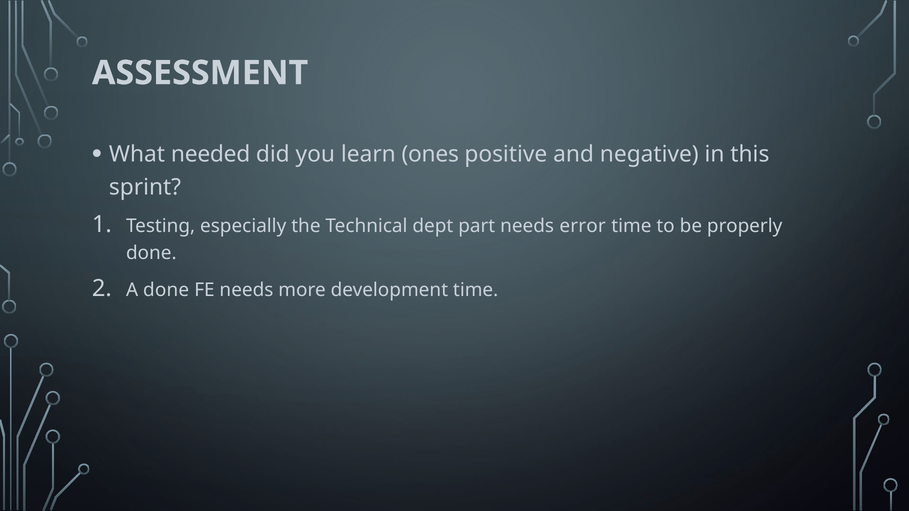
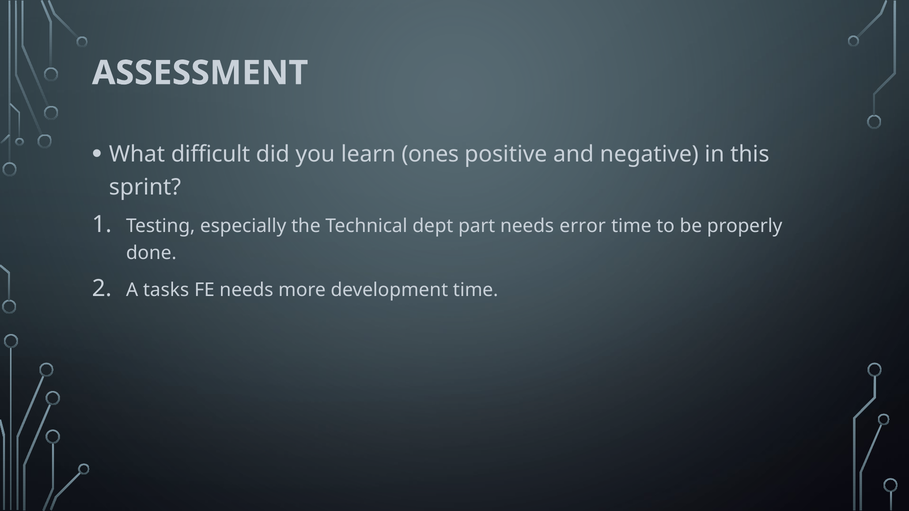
needed: needed -> difficult
A done: done -> tasks
